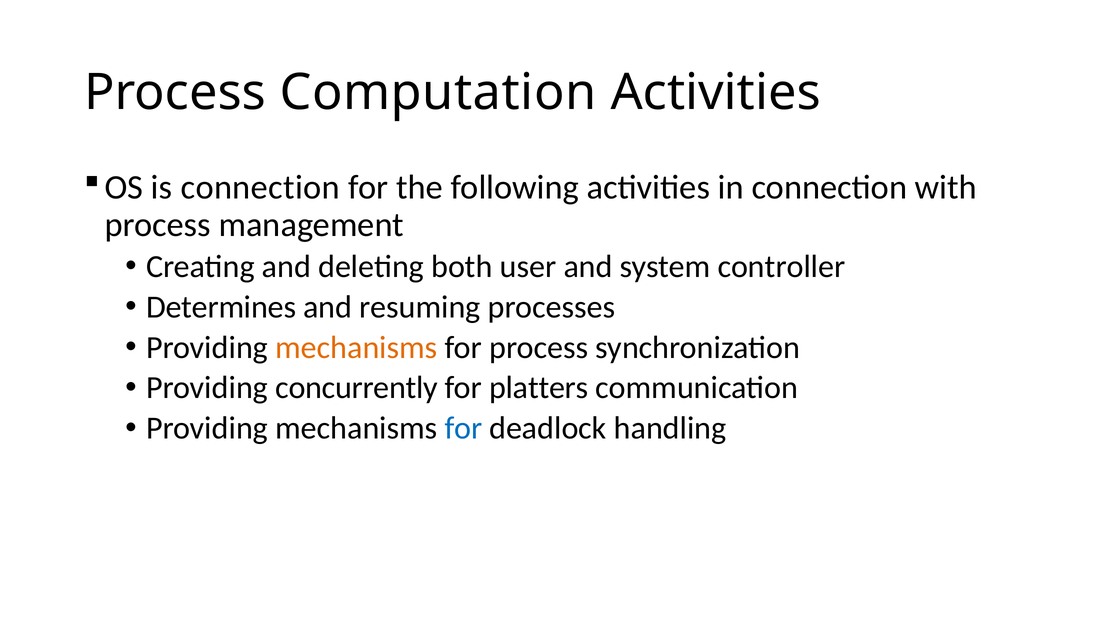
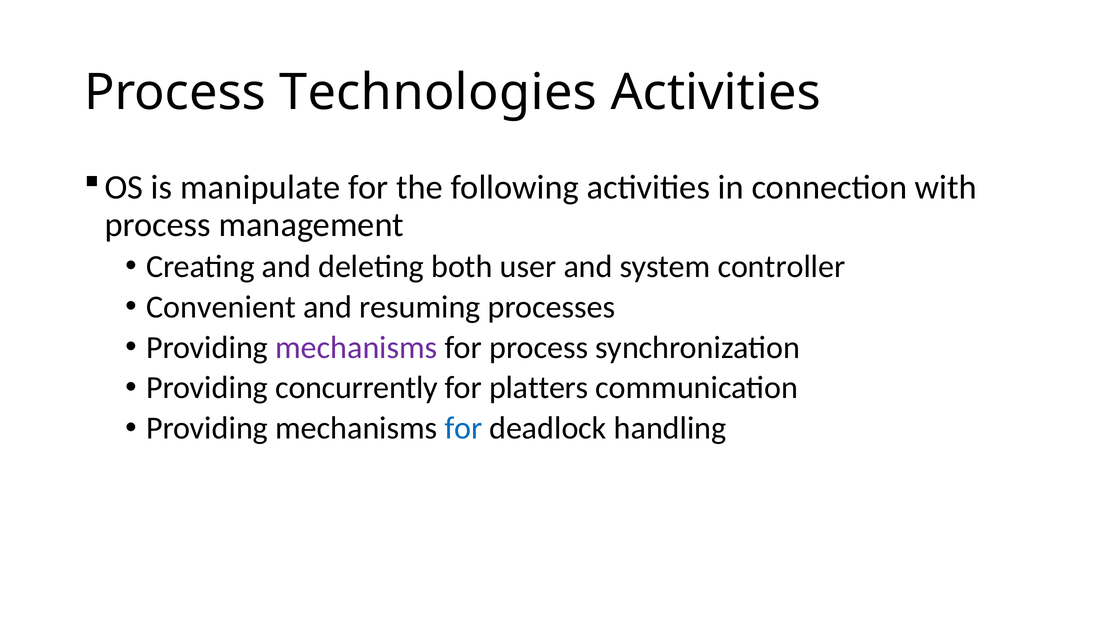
Computation: Computation -> Technologies
is connection: connection -> manipulate
Determines: Determines -> Convenient
mechanisms at (356, 347) colour: orange -> purple
